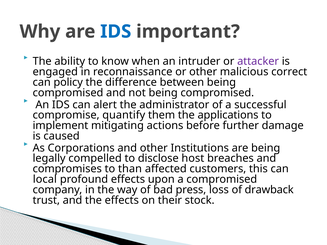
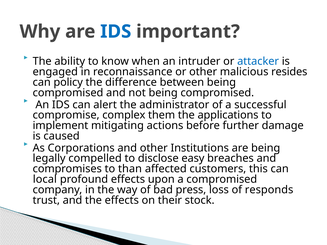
attacker colour: purple -> blue
correct: correct -> resides
quantify: quantify -> complex
host: host -> easy
drawback: drawback -> responds
